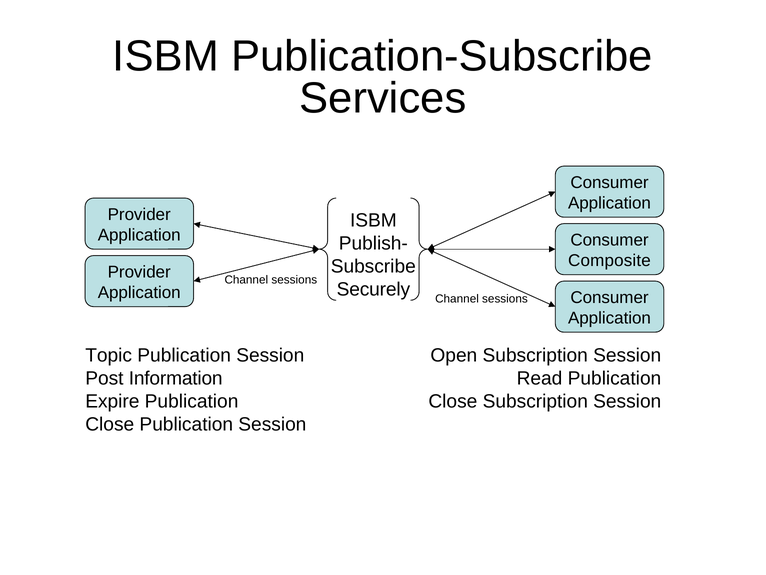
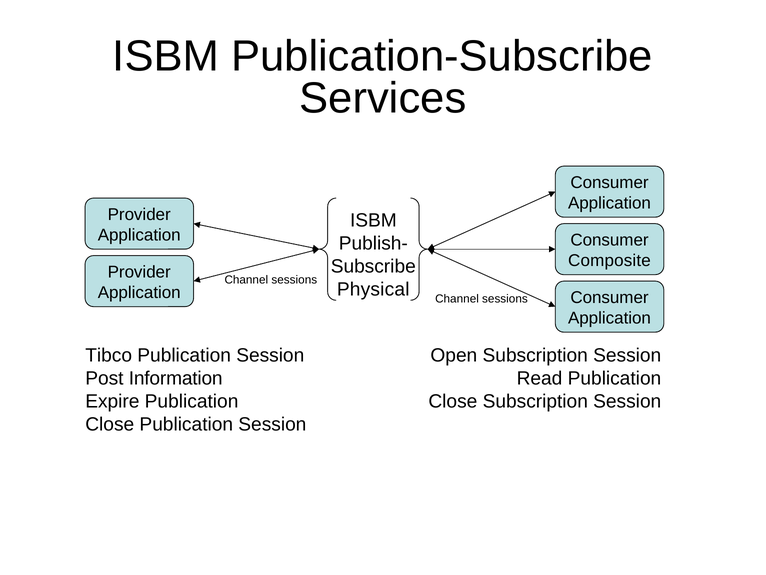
Securely: Securely -> Physical
Topic: Topic -> Tibco
